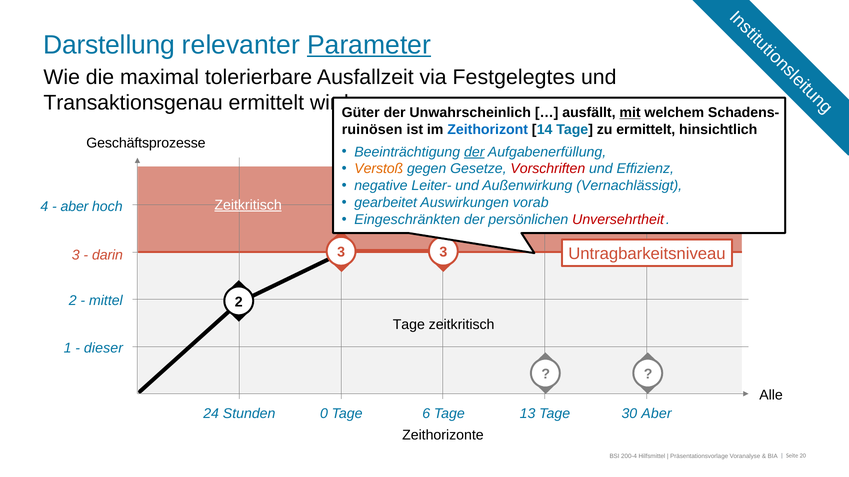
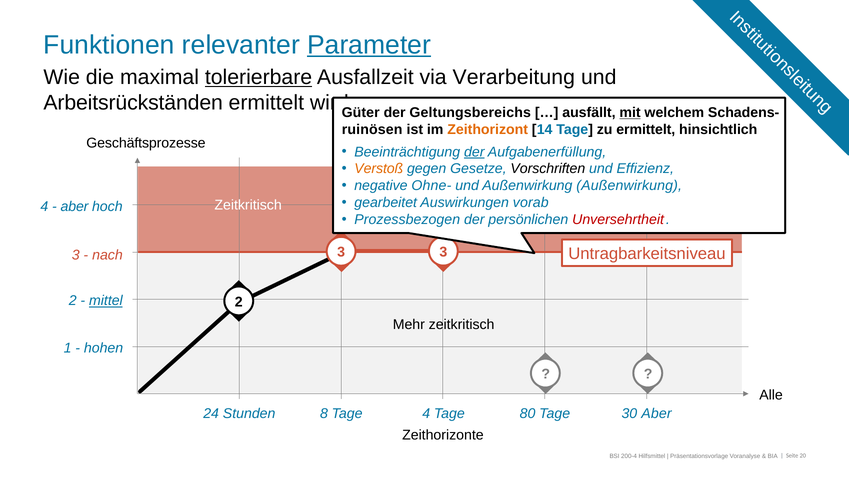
Darstellung: Darstellung -> Funktionen
tolerierbare underline: none -> present
Festgelegtes: Festgelegtes -> Verarbeitung
Transaktionsgenau: Transaktionsgenau -> Arbeitsrückständen
Unwahrscheinlich: Unwahrscheinlich -> Geltungsbereichs
Zeithorizont colour: blue -> orange
Vorschriften colour: red -> black
Leiter-: Leiter- -> Ohne-
Außenwirkung Vernachlässigt: Vernachlässigt -> Außenwirkung
Zeitkritisch at (248, 205) underline: present -> none
Eingeschränkten: Eingeschränkten -> Prozessbezogen
darin: darin -> nach
mittel underline: none -> present
Tage at (409, 325): Tage -> Mehr
dieser: dieser -> hohen
0: 0 -> 8
Tage 6: 6 -> 4
13: 13 -> 80
